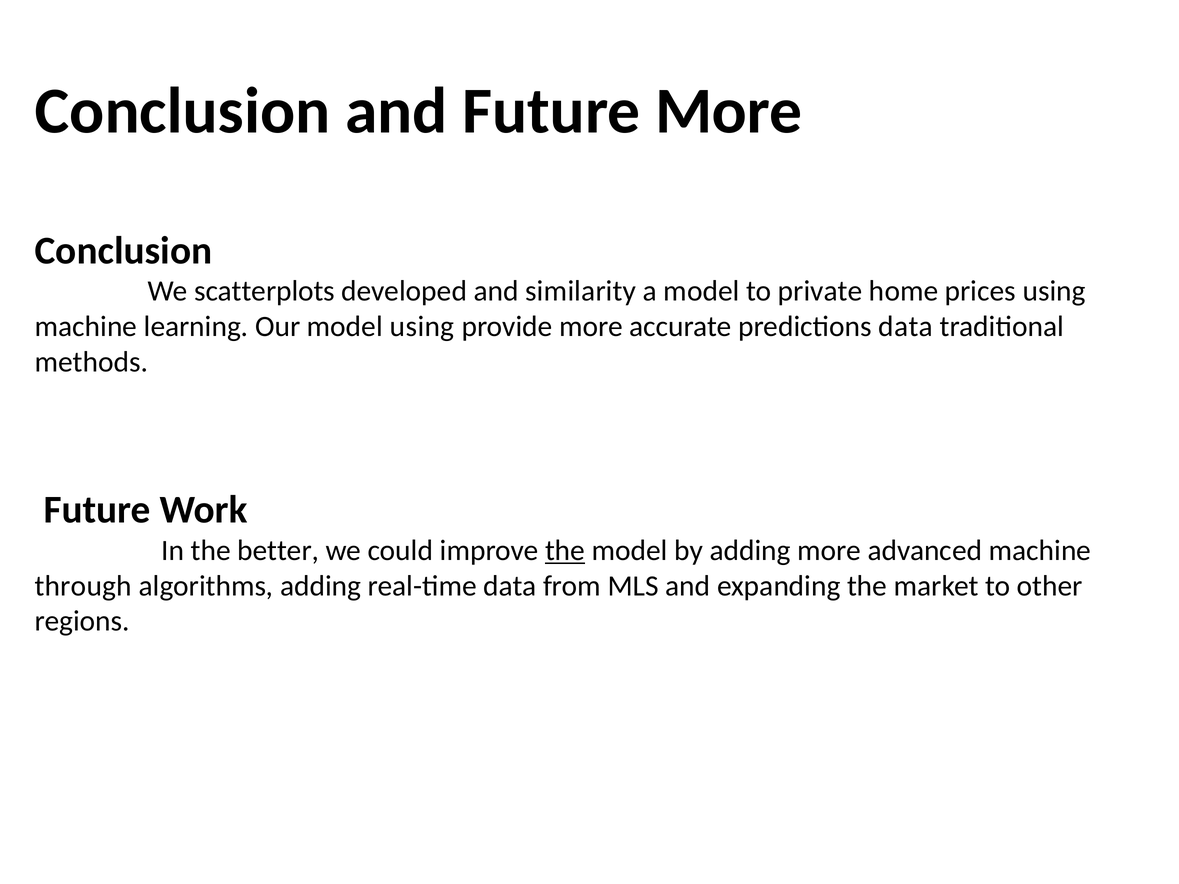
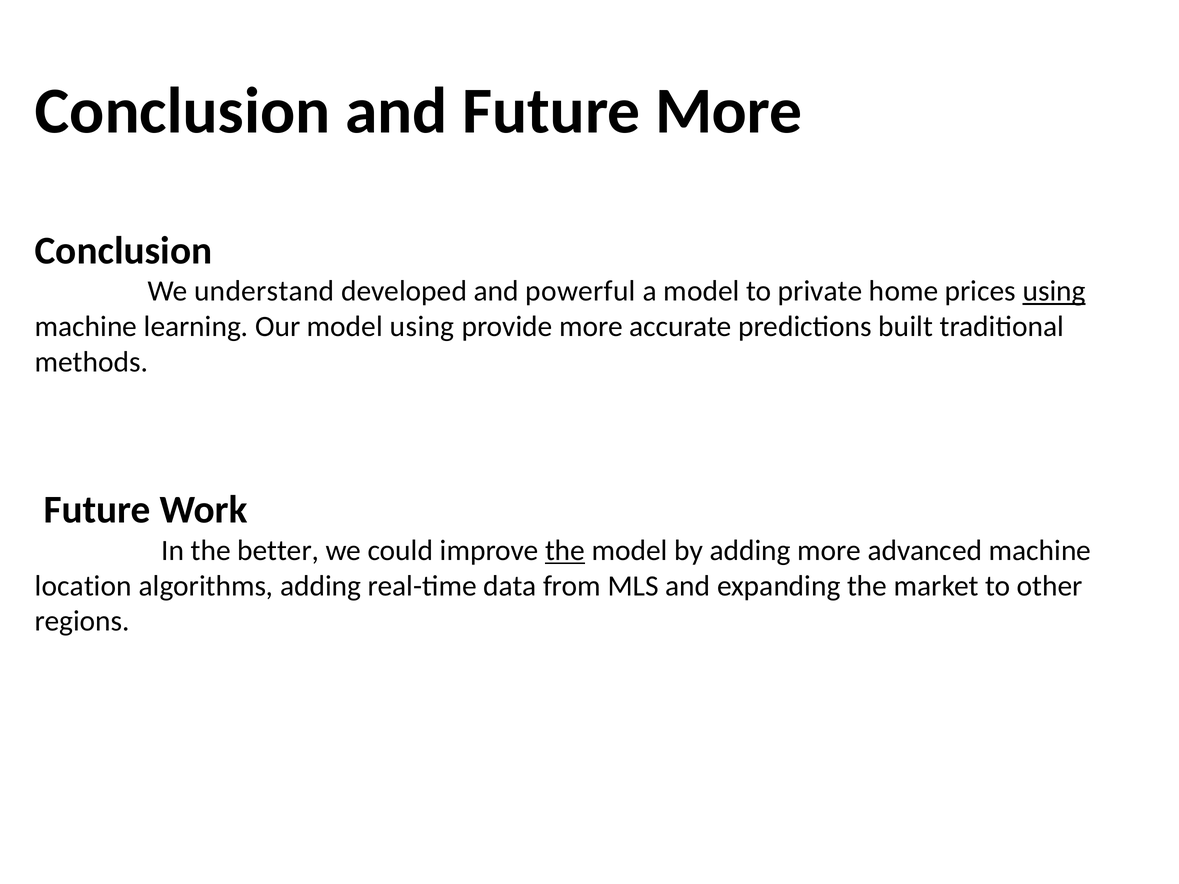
scatterplots: scatterplots -> understand
similarity: similarity -> powerful
using at (1054, 291) underline: none -> present
predictions data: data -> built
through: through -> location
